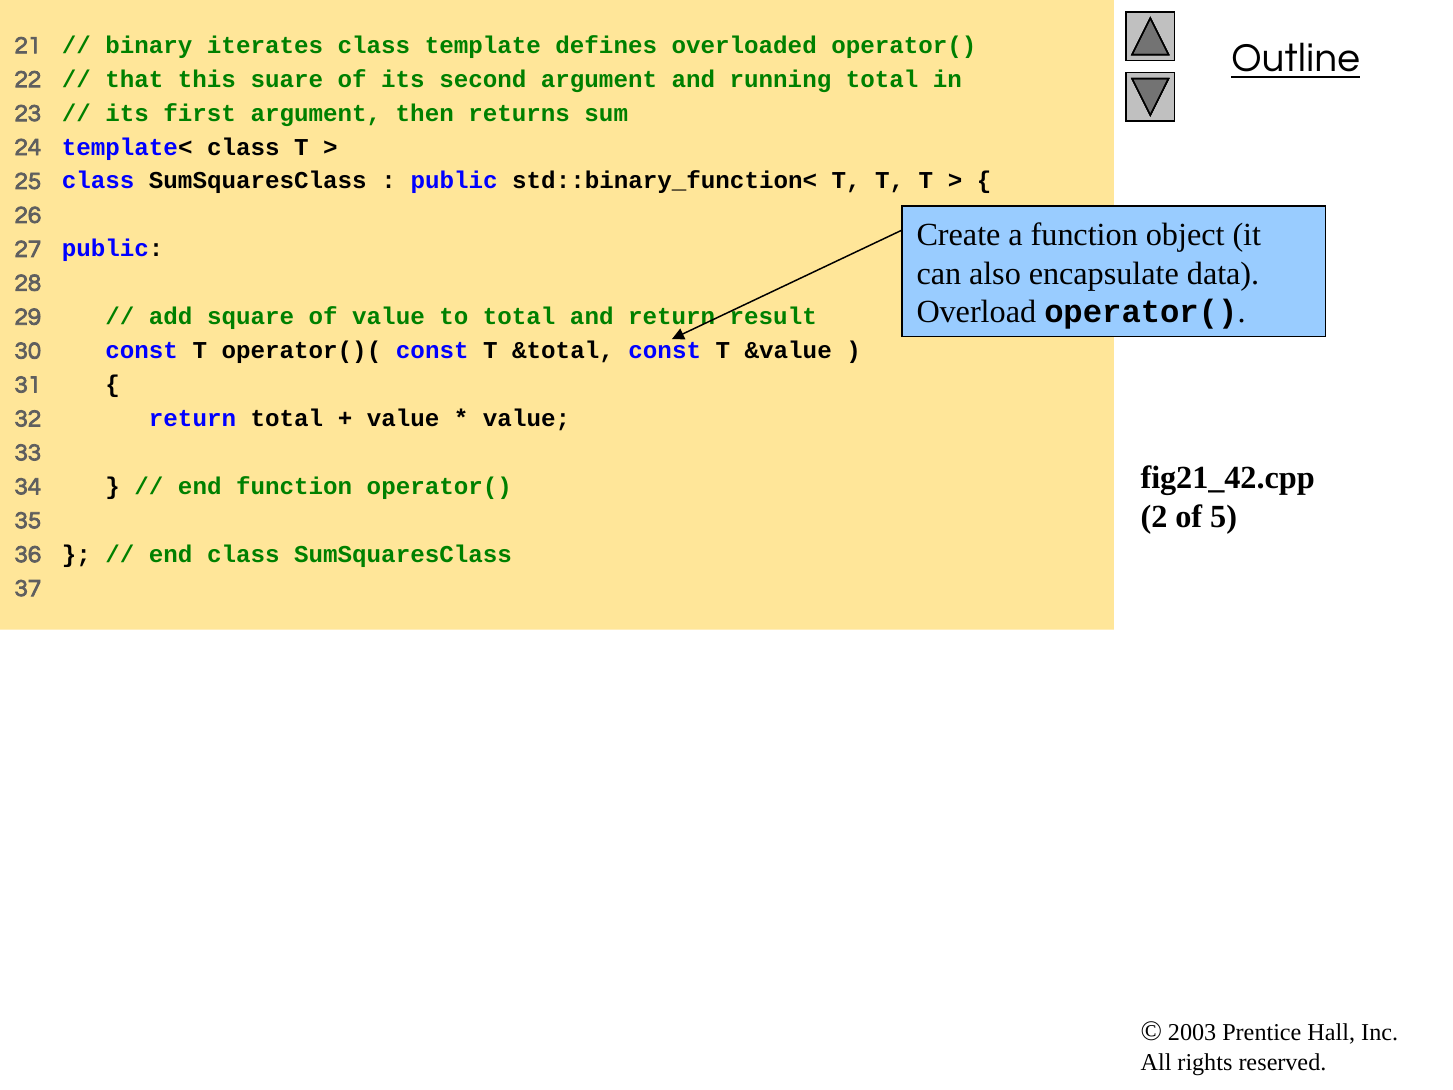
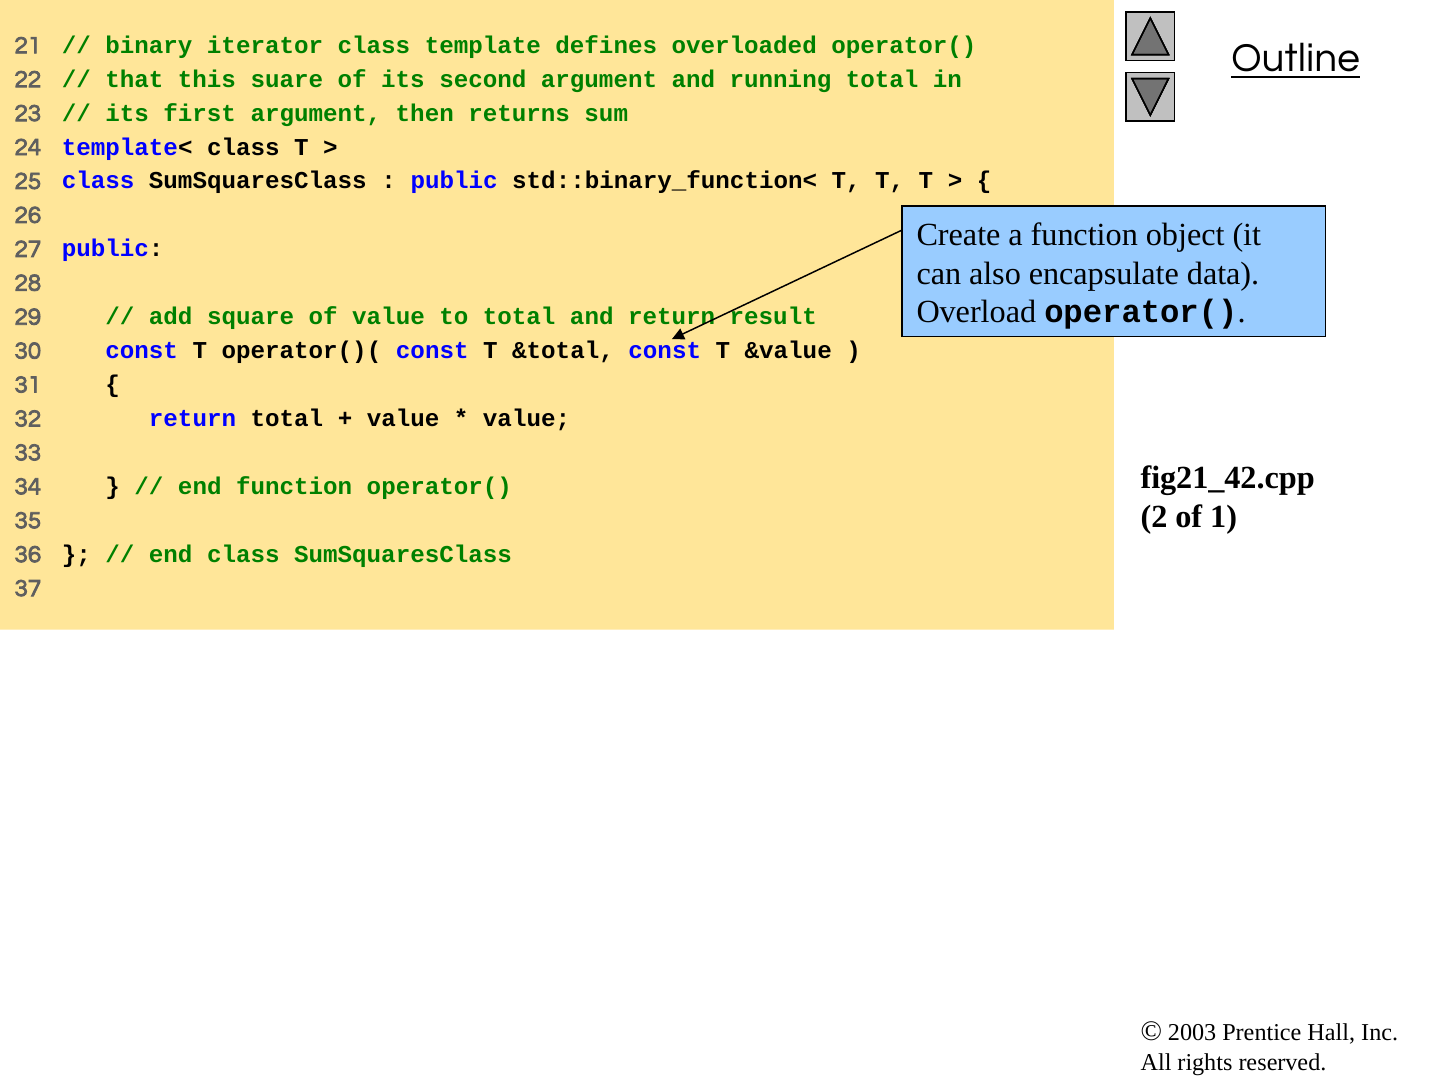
iterates: iterates -> iterator
5: 5 -> 1
